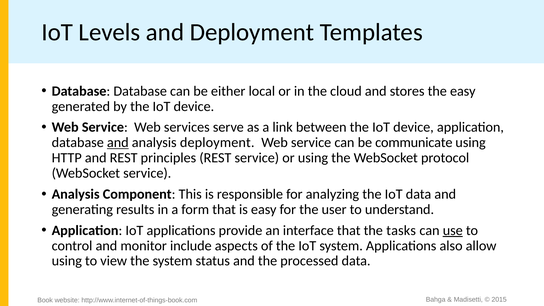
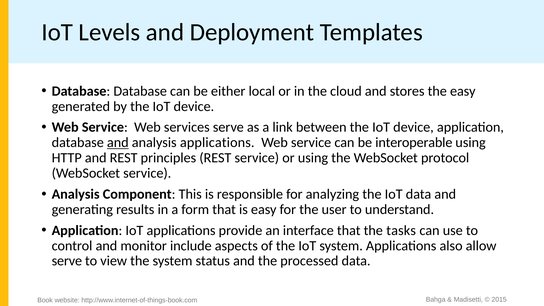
analysis deployment: deployment -> applications
communicate: communicate -> interoperable
use underline: present -> none
using at (67, 261): using -> serve
